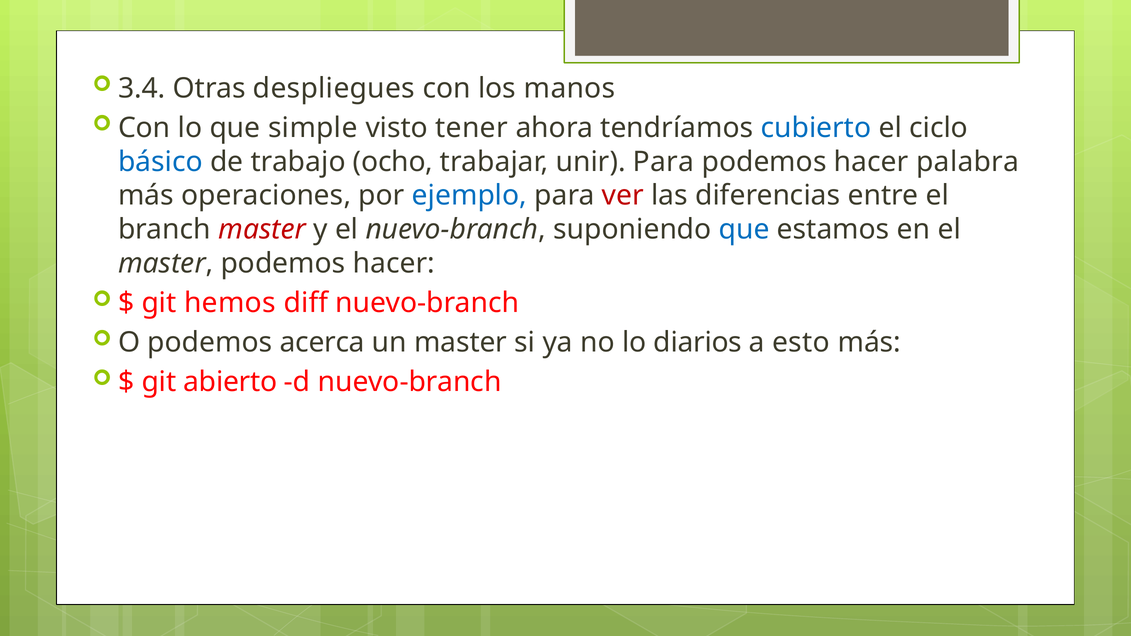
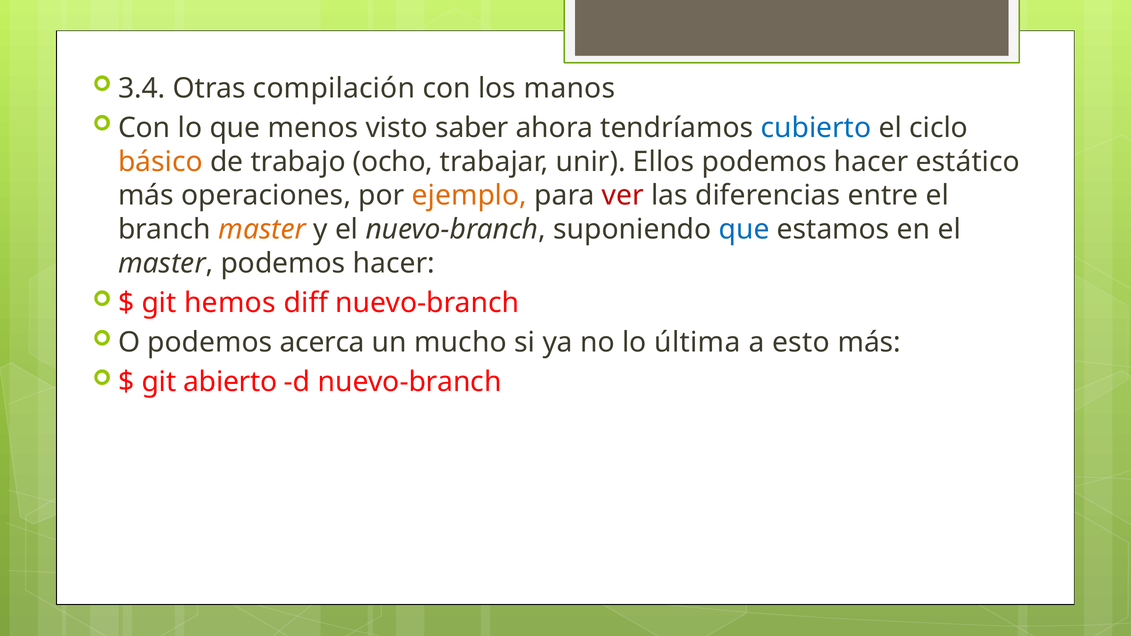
despliegues: despliegues -> compilación
simple: simple -> menos
tener: tener -> saber
básico colour: blue -> orange
unir Para: Para -> Ellos
palabra: palabra -> estático
ejemplo colour: blue -> orange
master at (262, 230) colour: red -> orange
un master: master -> mucho
diarios: diarios -> última
